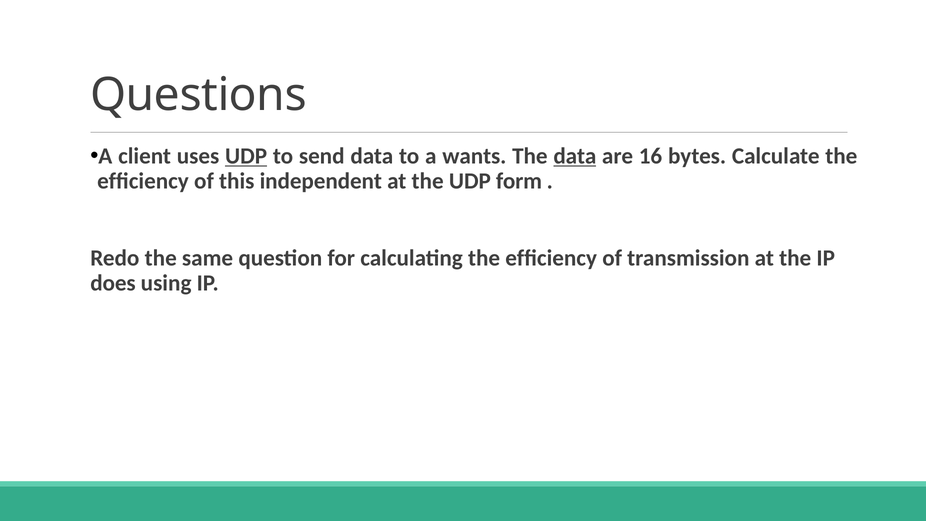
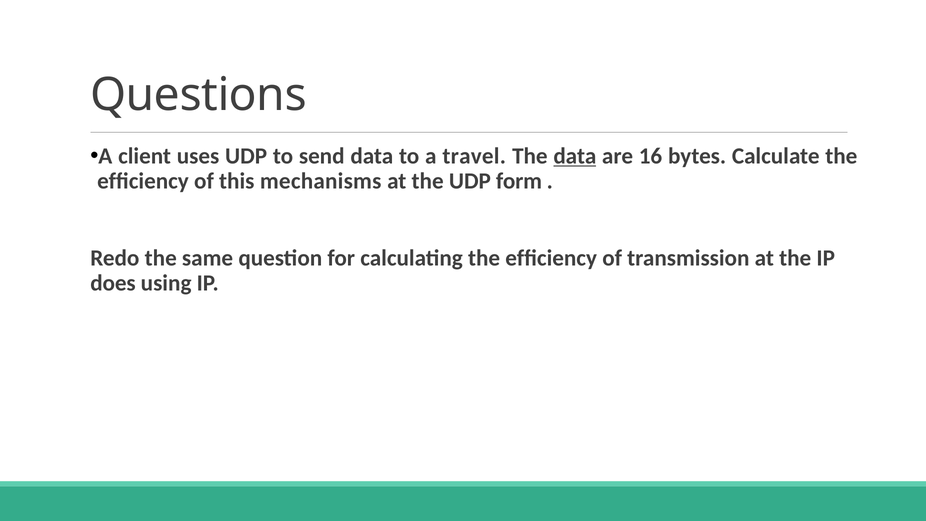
UDP at (246, 156) underline: present -> none
wants: wants -> travel
independent: independent -> mechanisms
